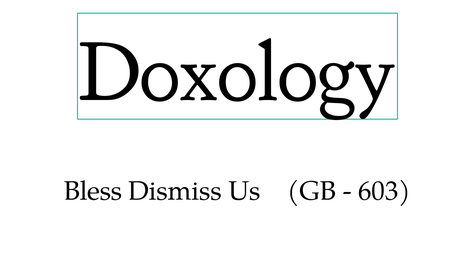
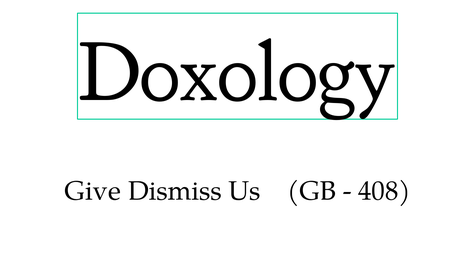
Bless: Bless -> Give
603: 603 -> 408
